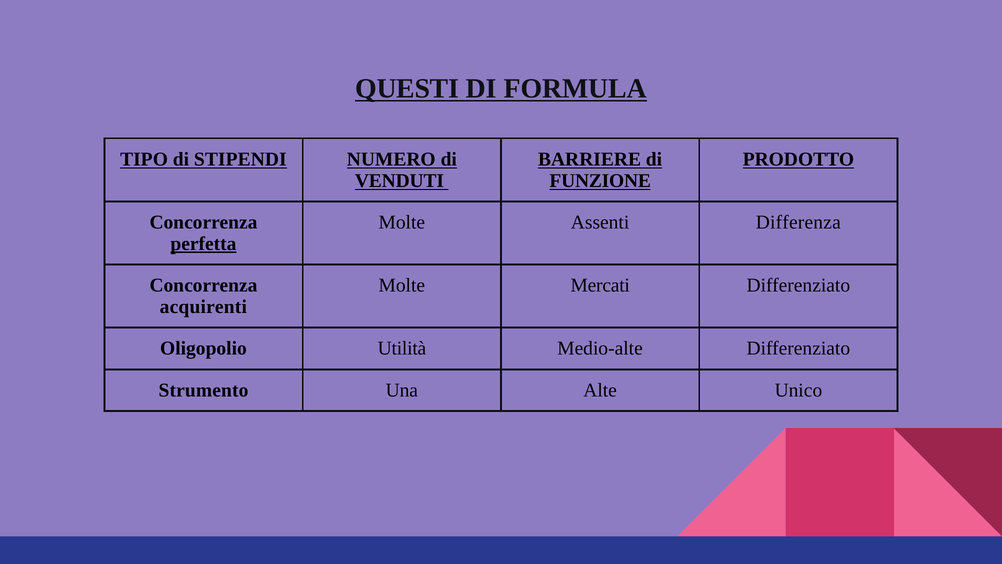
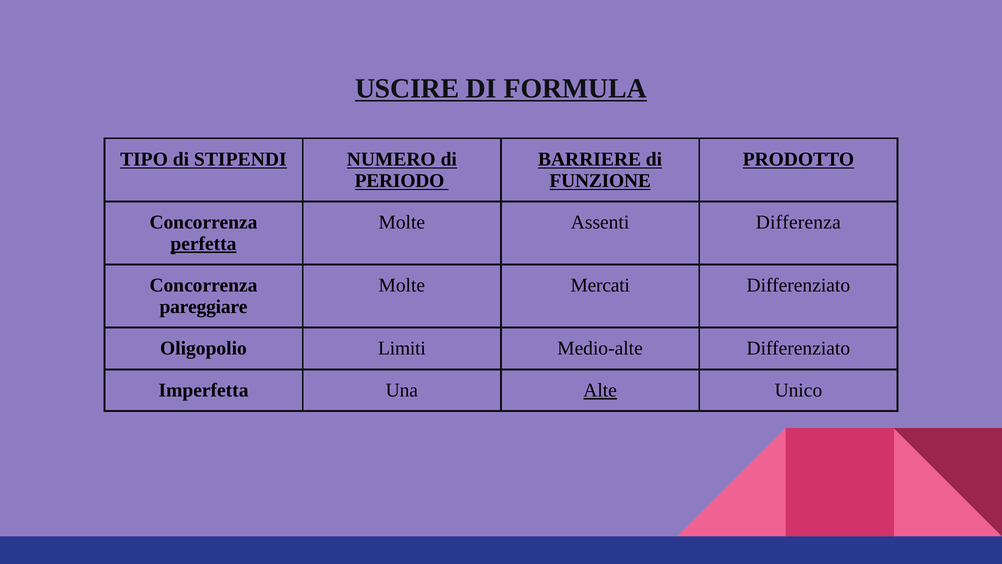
QUESTI: QUESTI -> USCIRE
VENDUTI: VENDUTI -> PERIODO
acquirenti: acquirenti -> pareggiare
Utilità: Utilità -> Limiti
Strumento: Strumento -> Imperfetta
Alte underline: none -> present
